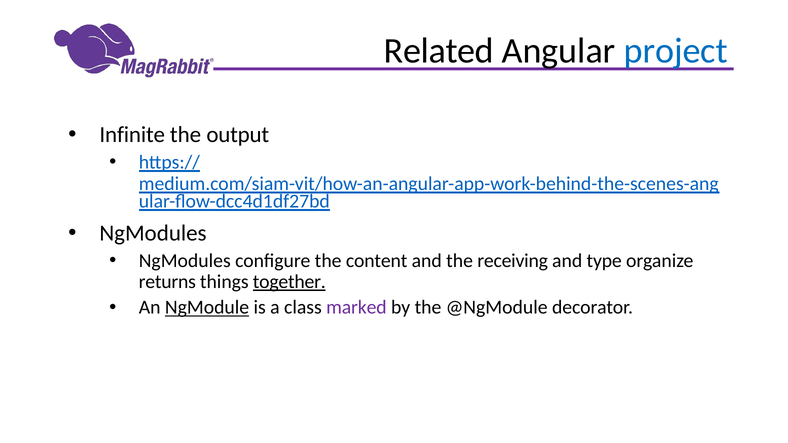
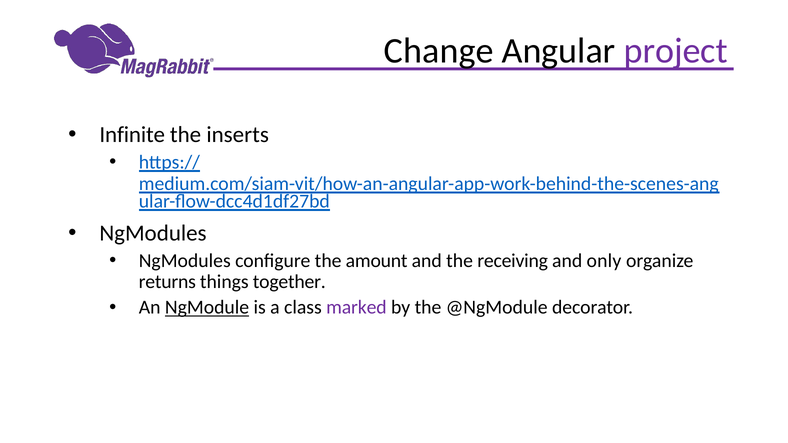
Related: Related -> Change
project colour: blue -> purple
output: output -> inserts
content: content -> amount
type: type -> only
together underline: present -> none
